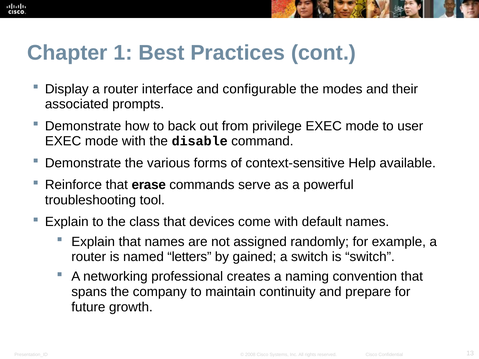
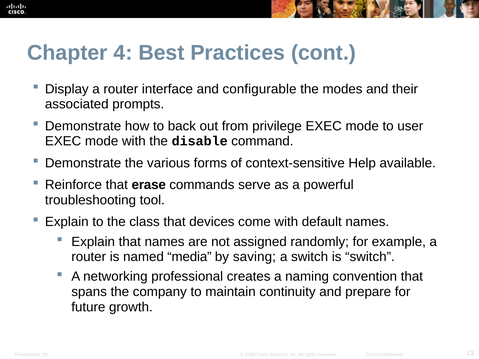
1: 1 -> 4
letters: letters -> media
gained: gained -> saving
